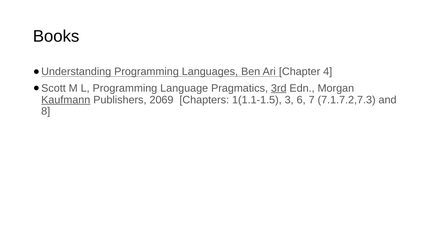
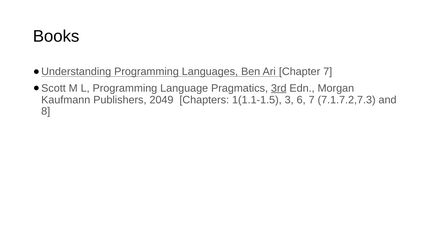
Chapter 4: 4 -> 7
Kaufmann underline: present -> none
2069: 2069 -> 2049
